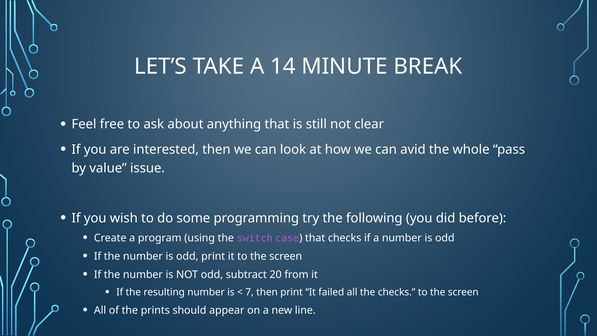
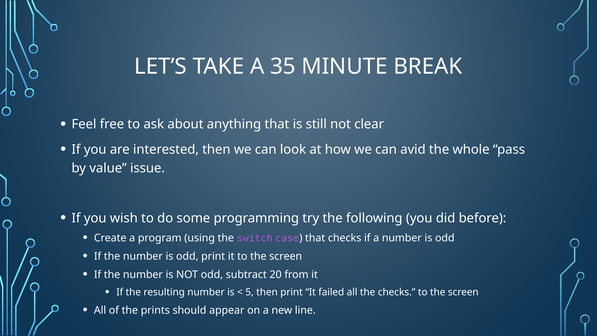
14: 14 -> 35
7: 7 -> 5
